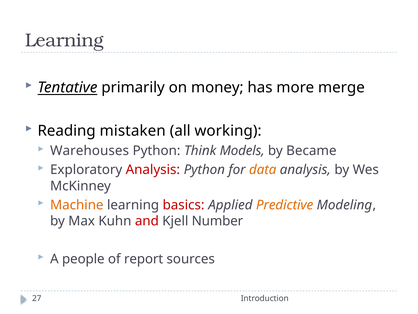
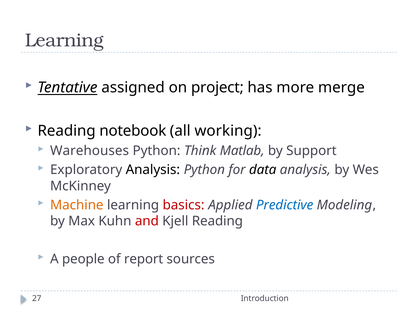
primarily: primarily -> assigned
money: money -> project
mistaken: mistaken -> notebook
Models: Models -> Matlab
Became: Became -> Support
Analysis at (153, 170) colour: red -> black
data colour: orange -> black
Predictive colour: orange -> blue
Kjell Number: Number -> Reading
